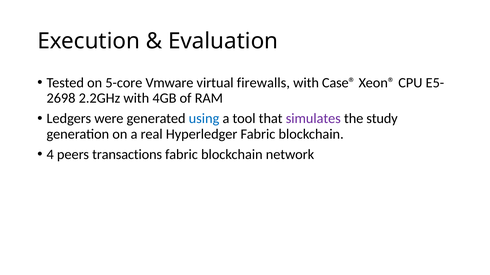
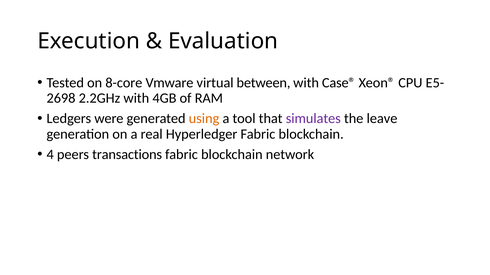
5-core: 5-core -> 8-core
firewalls: firewalls -> between
using colour: blue -> orange
study: study -> leave
